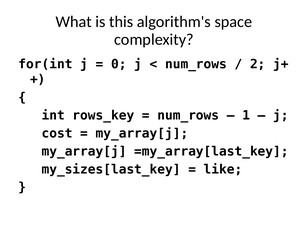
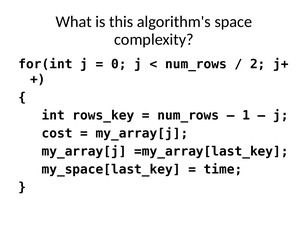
my_sizes[last_key: my_sizes[last_key -> my_space[last_key
like: like -> time
